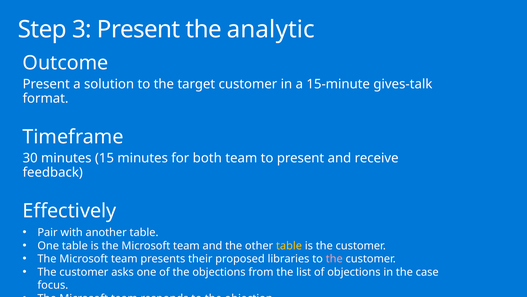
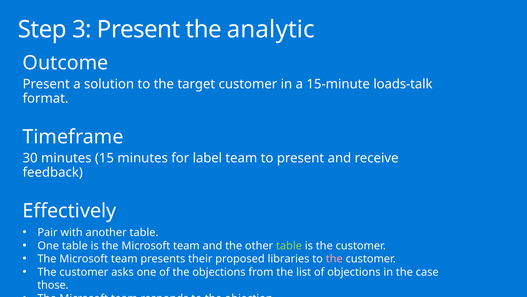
gives-talk: gives-talk -> loads-talk
both: both -> label
table at (289, 245) colour: yellow -> light green
focus: focus -> those
